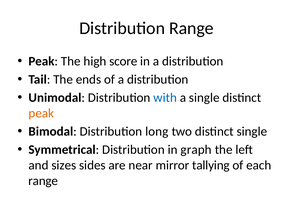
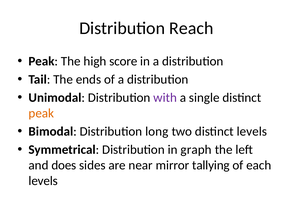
Distribution Range: Range -> Reach
with colour: blue -> purple
distinct single: single -> levels
sizes: sizes -> does
range at (43, 181): range -> levels
